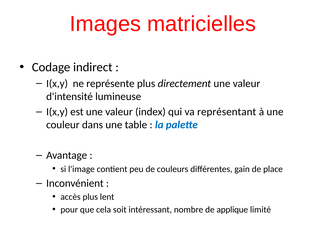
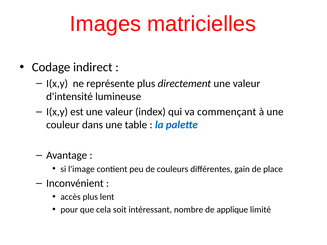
représentant: représentant -> commençant
